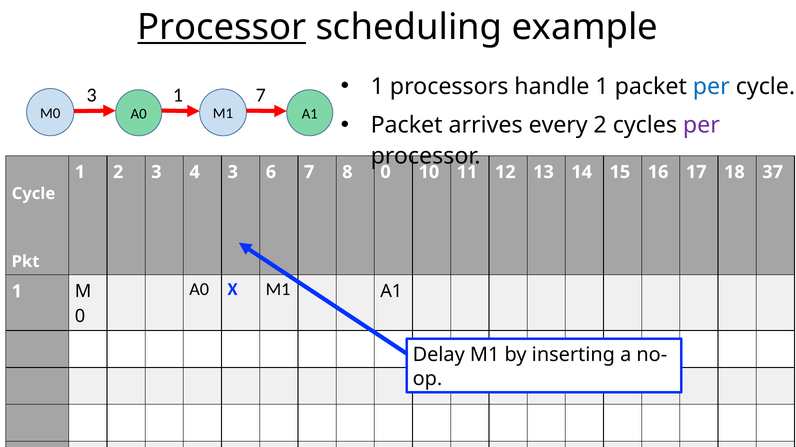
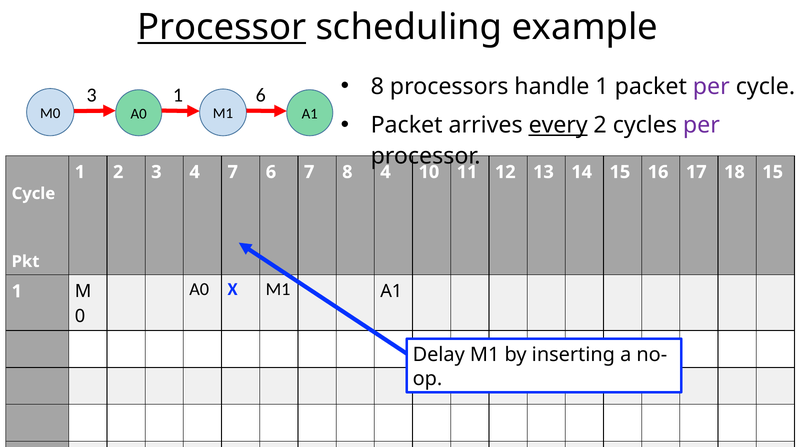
1 at (377, 87): 1 -> 8
per at (711, 87) colour: blue -> purple
1 7: 7 -> 6
every underline: none -> present
4 3: 3 -> 7
8 0: 0 -> 4
18 37: 37 -> 15
